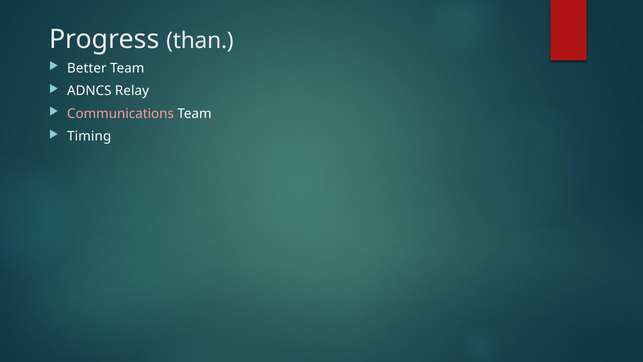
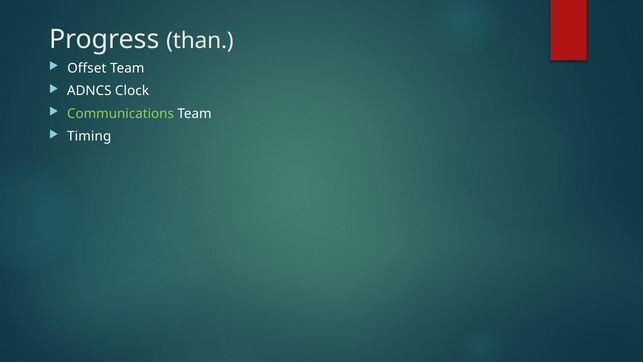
Better: Better -> Offset
Relay: Relay -> Clock
Communications colour: pink -> light green
